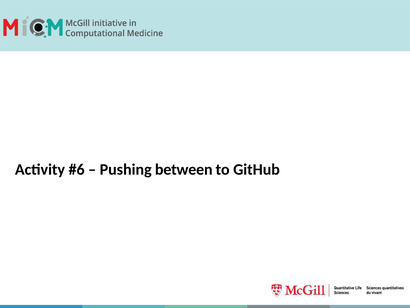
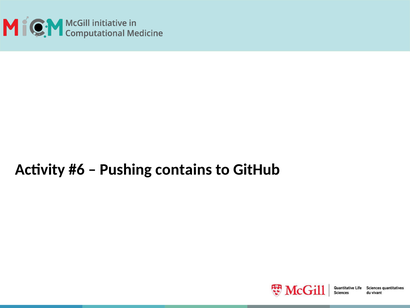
between: between -> contains
